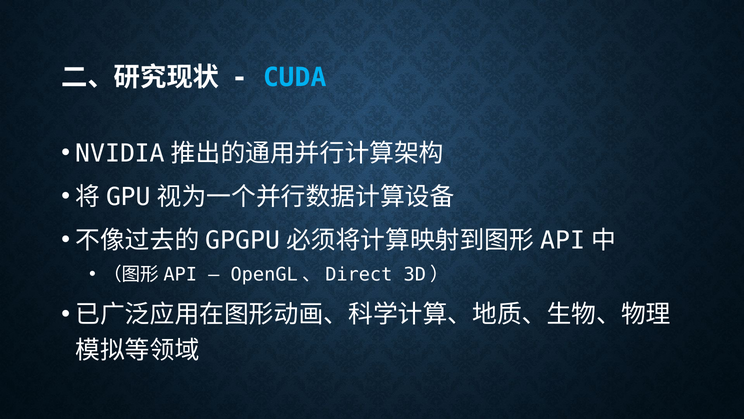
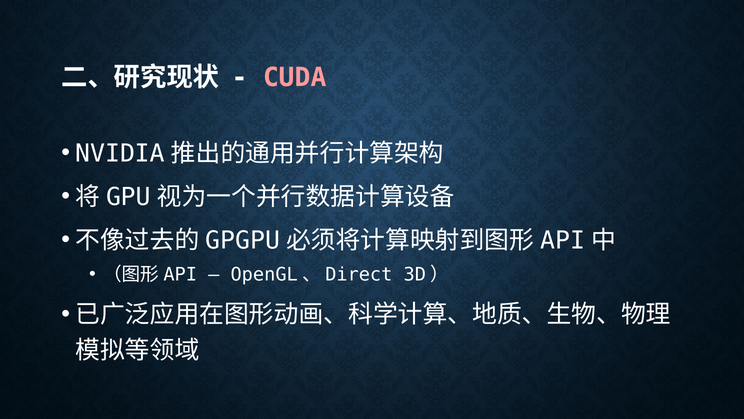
CUDA colour: light blue -> pink
